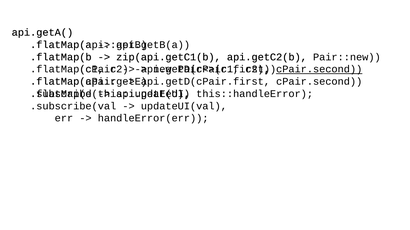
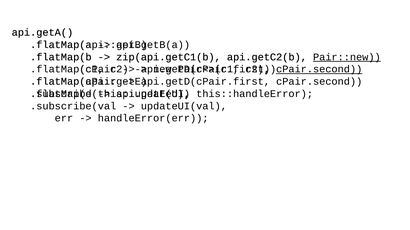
Pair::new underline: none -> present
